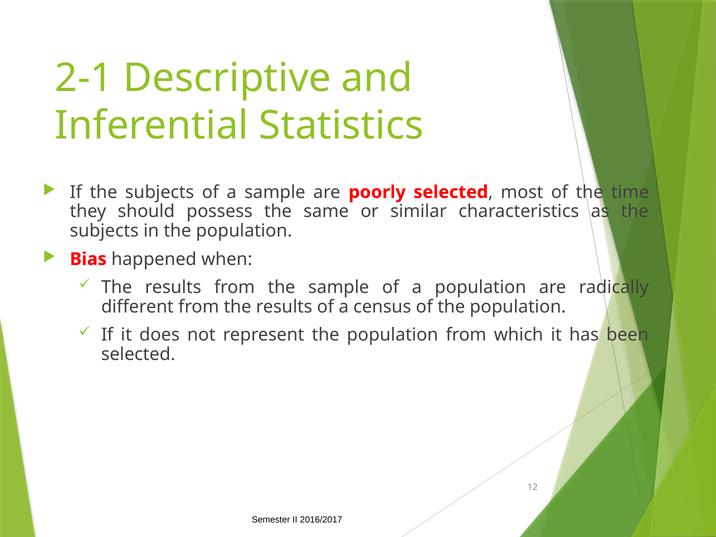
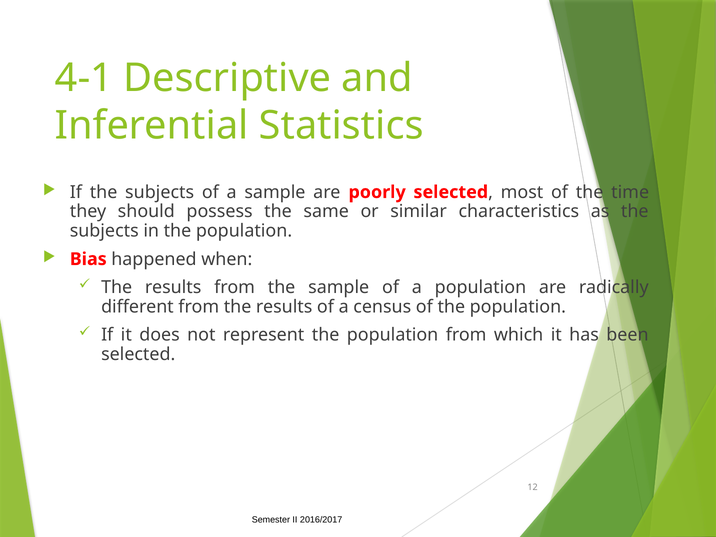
2-1: 2-1 -> 4-1
